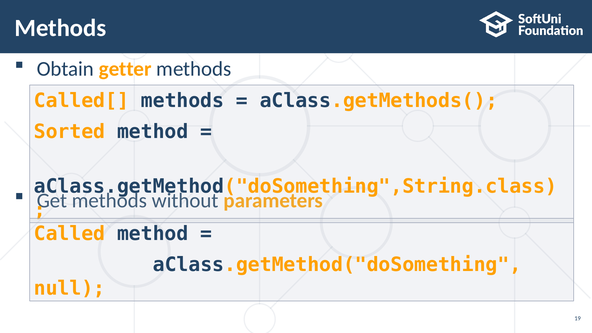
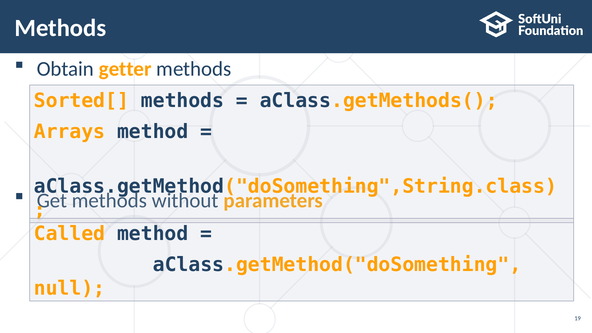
Called[: Called[ -> Sorted[
Sorted: Sorted -> Arrays
